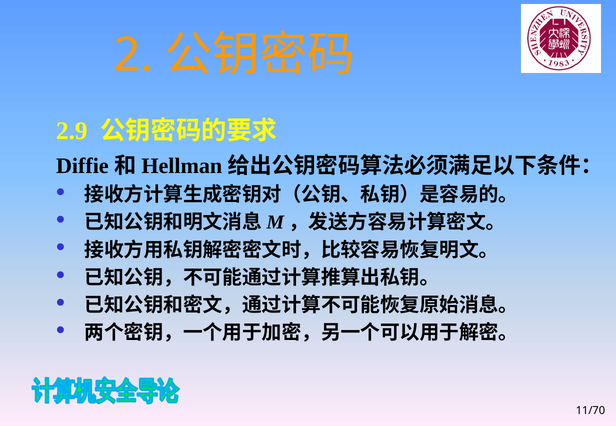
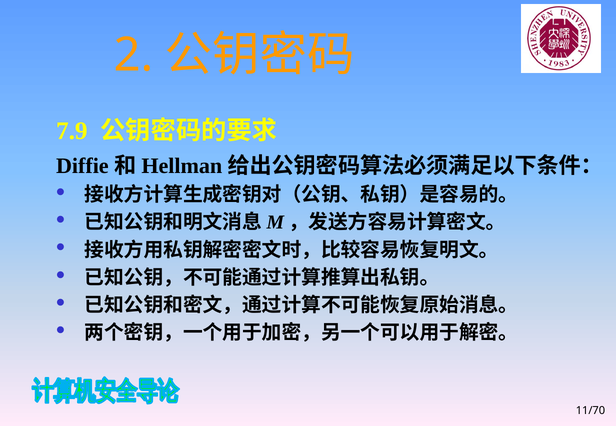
2.9: 2.9 -> 7.9
